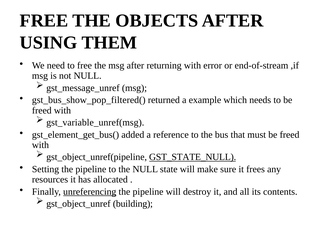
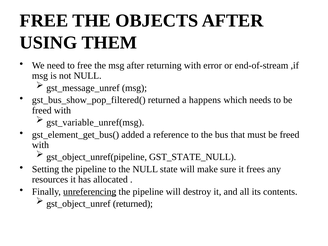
example: example -> happens
GST_STATE_NULL underline: present -> none
gst_object_unref building: building -> returned
